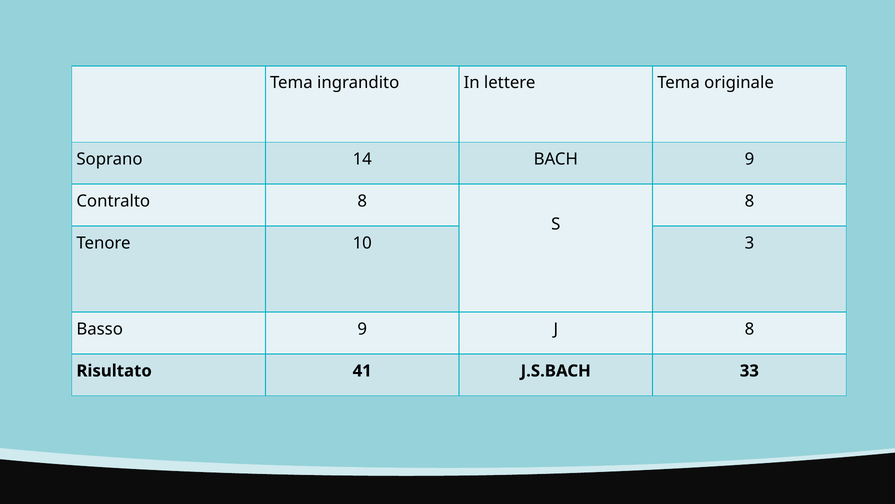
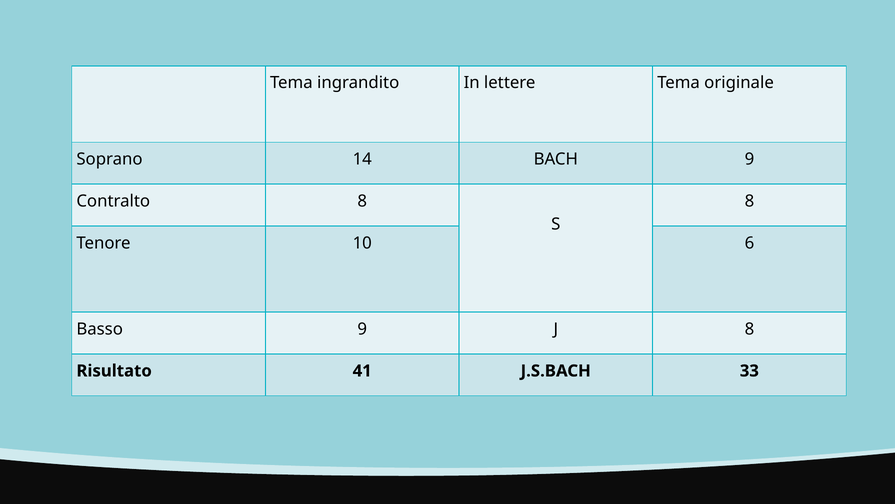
3: 3 -> 6
